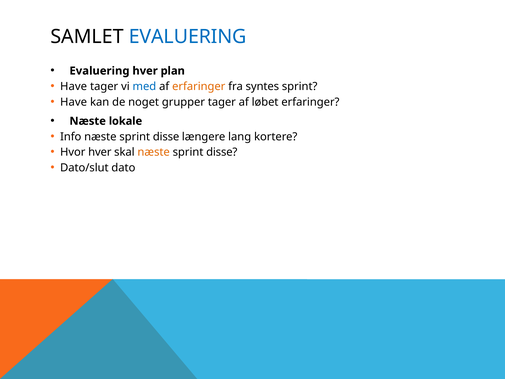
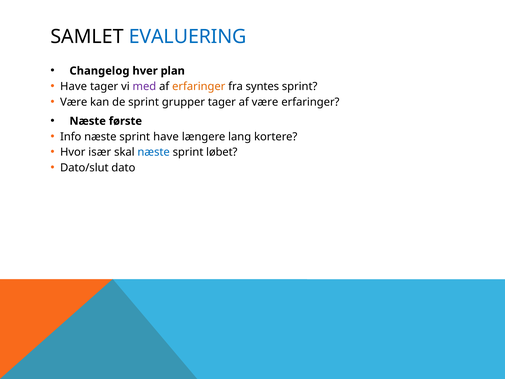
Evaluering at (99, 71): Evaluering -> Changelog
med colour: blue -> purple
Have at (74, 102): Have -> Være
de noget: noget -> sprint
af løbet: løbet -> være
lokale: lokale -> første
disse at (166, 137): disse -> have
Hvor hver: hver -> især
næste at (154, 152) colour: orange -> blue
disse at (222, 152): disse -> løbet
